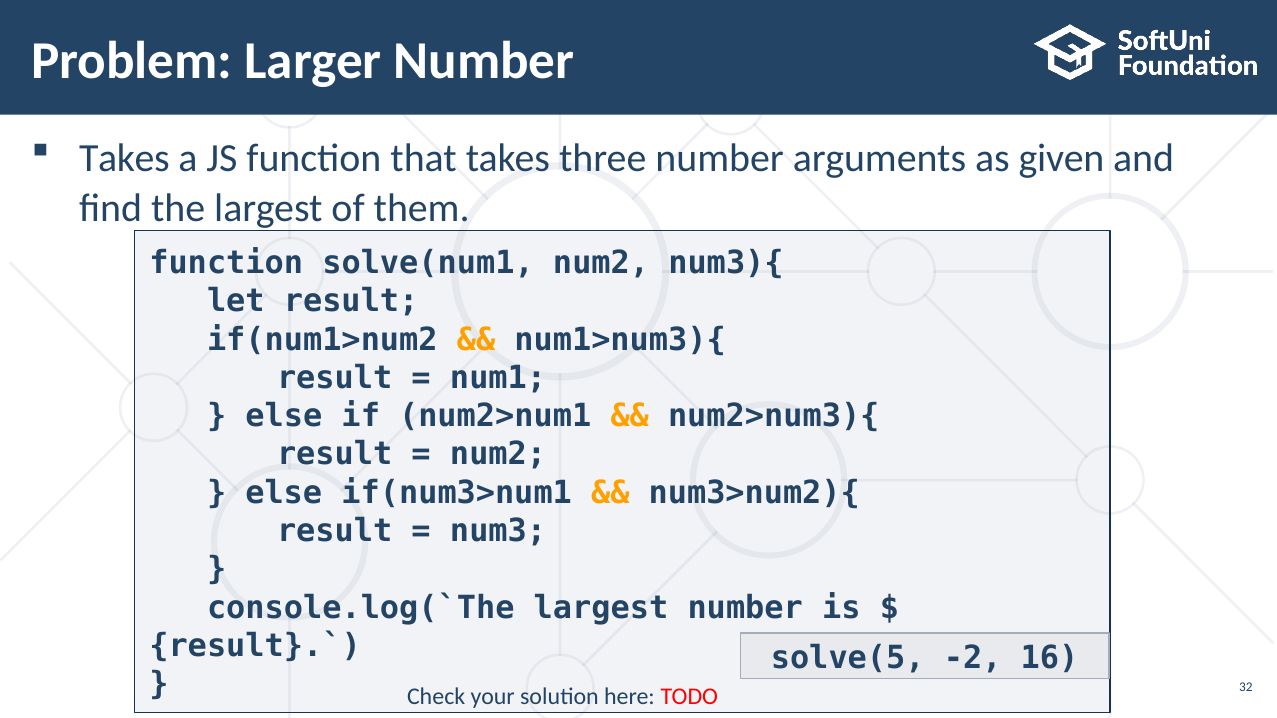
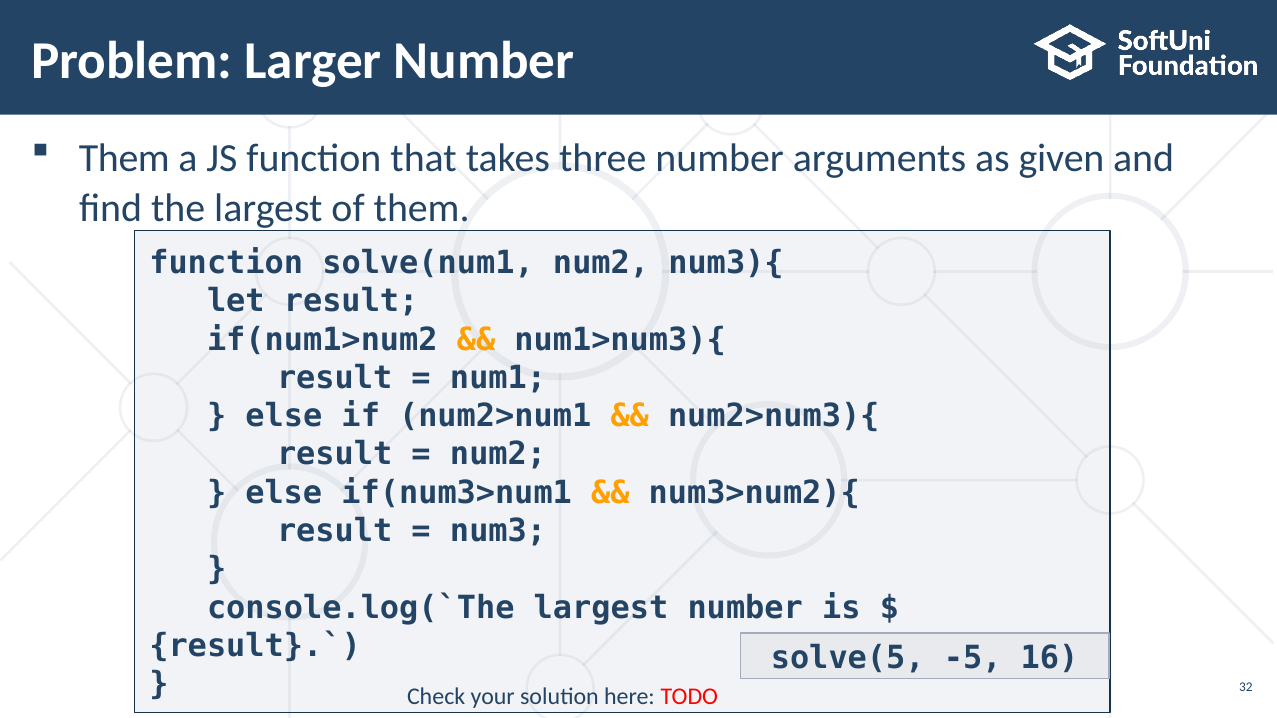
Takes at (124, 158): Takes -> Them
-2: -2 -> -5
